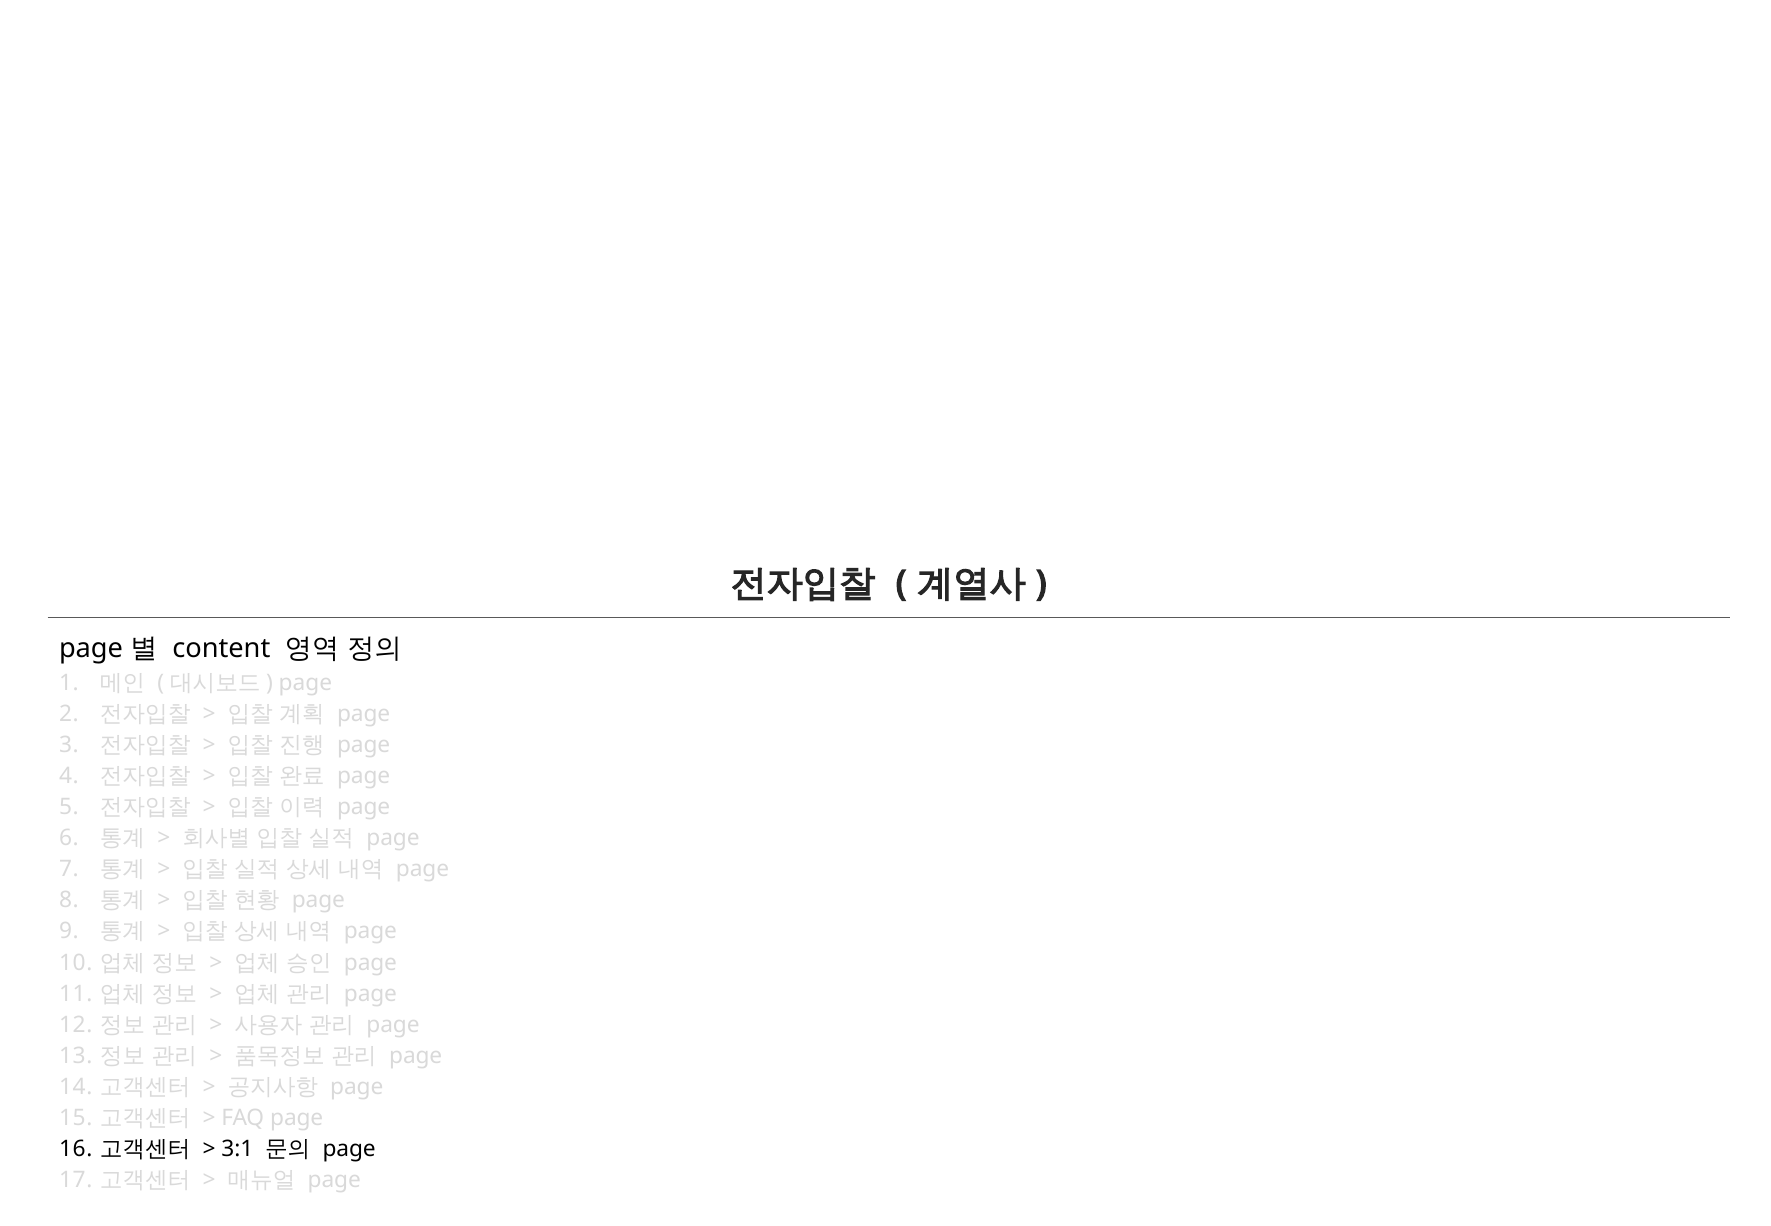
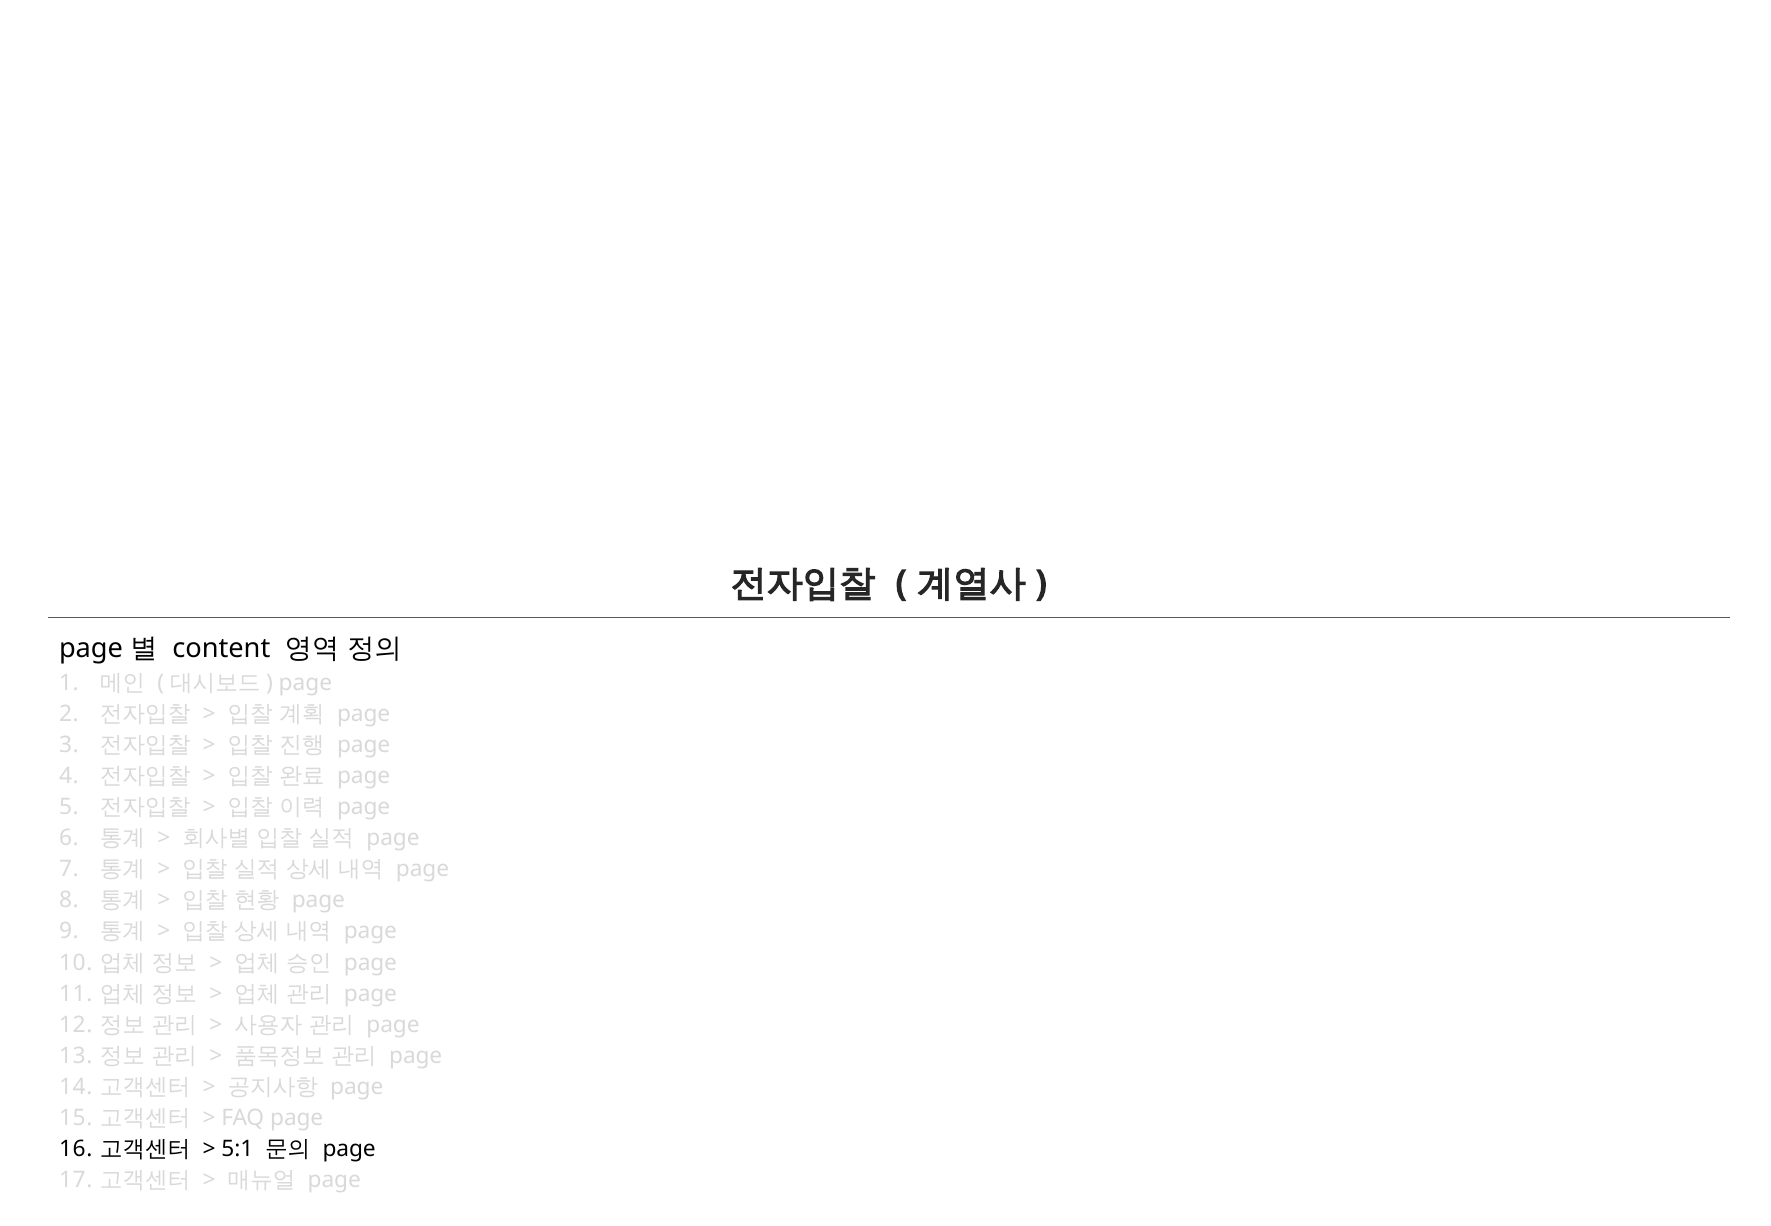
3:1: 3:1 -> 5:1
